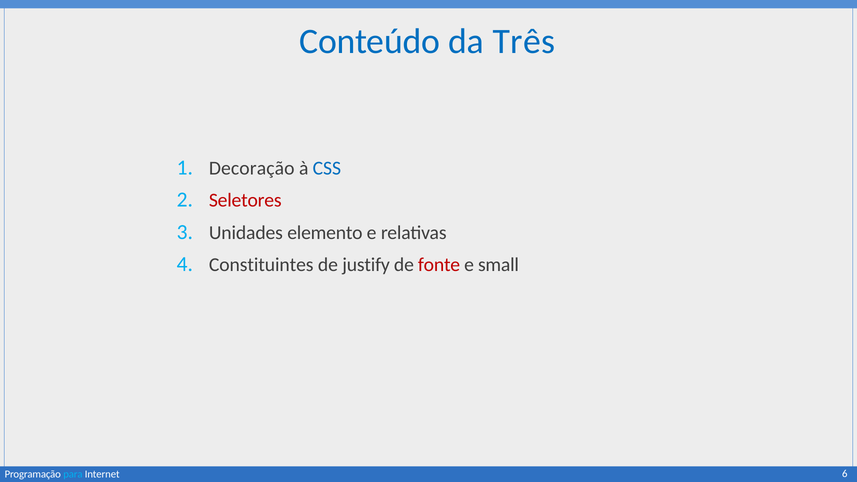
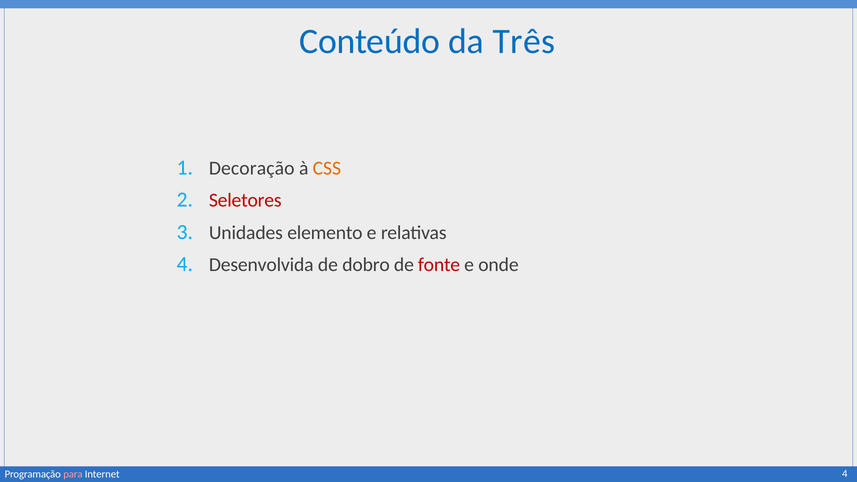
CSS colour: blue -> orange
Constituintes: Constituintes -> Desenvolvida
justify: justify -> dobro
small: small -> onde
para colour: light blue -> pink
Internet 6: 6 -> 4
